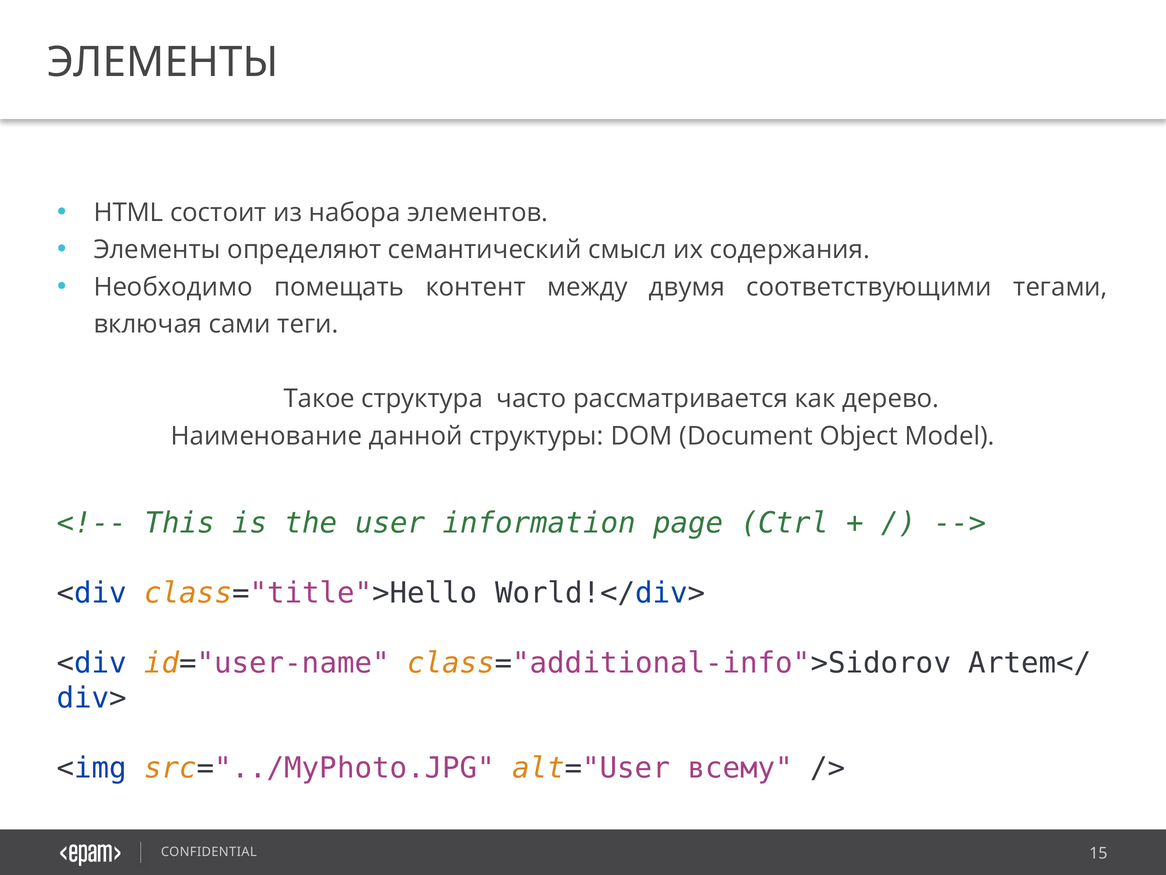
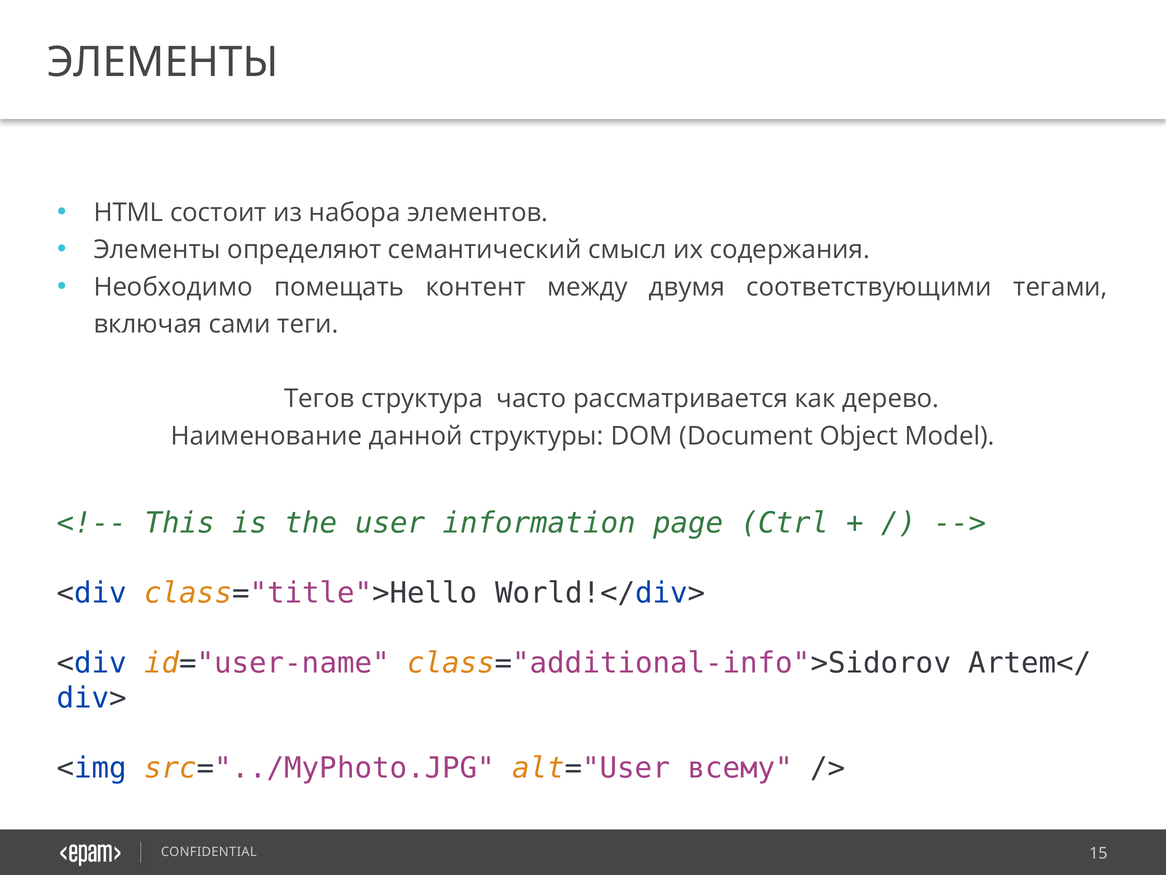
Такое: Такое -> Тегов
